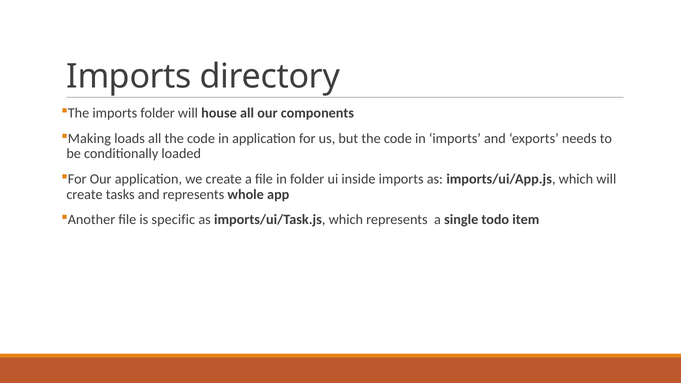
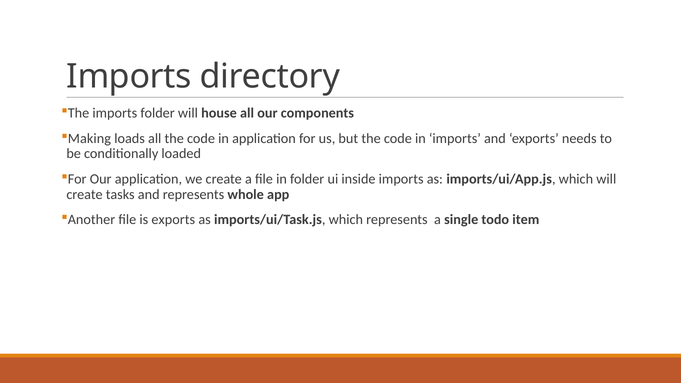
is specific: specific -> exports
